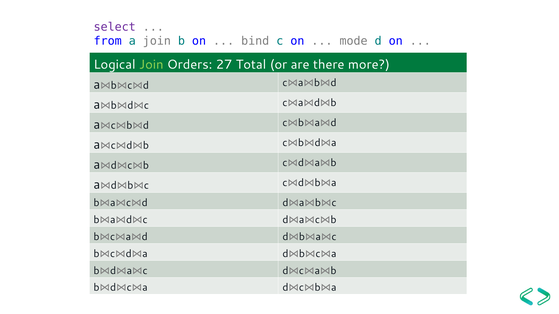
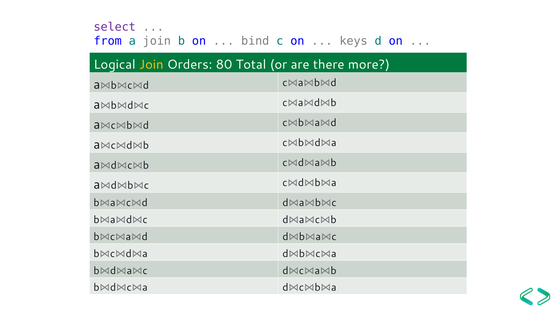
mode: mode -> keys
Join at (151, 65) colour: light green -> yellow
27: 27 -> 80
